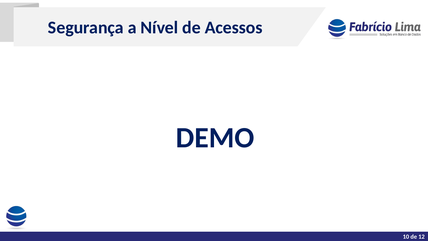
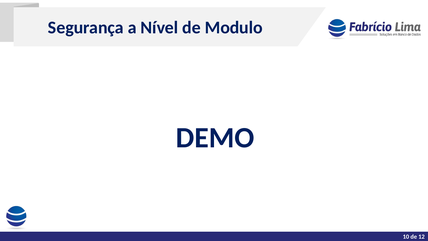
Acessos: Acessos -> Modulo
